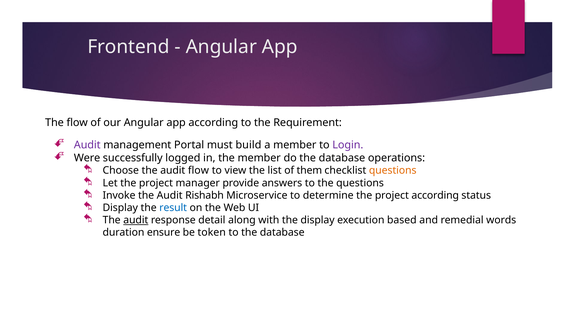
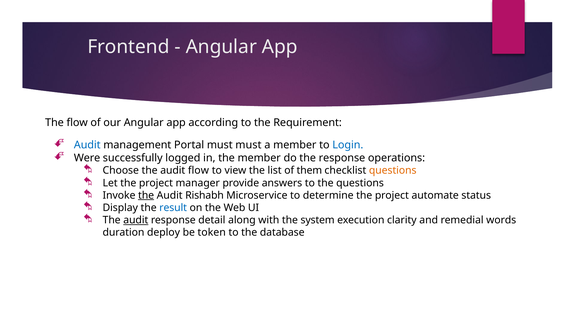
Audit at (87, 145) colour: purple -> blue
must build: build -> must
Login colour: purple -> blue
do the database: database -> response
the at (146, 196) underline: none -> present
project according: according -> automate
the display: display -> system
based: based -> clarity
ensure: ensure -> deploy
